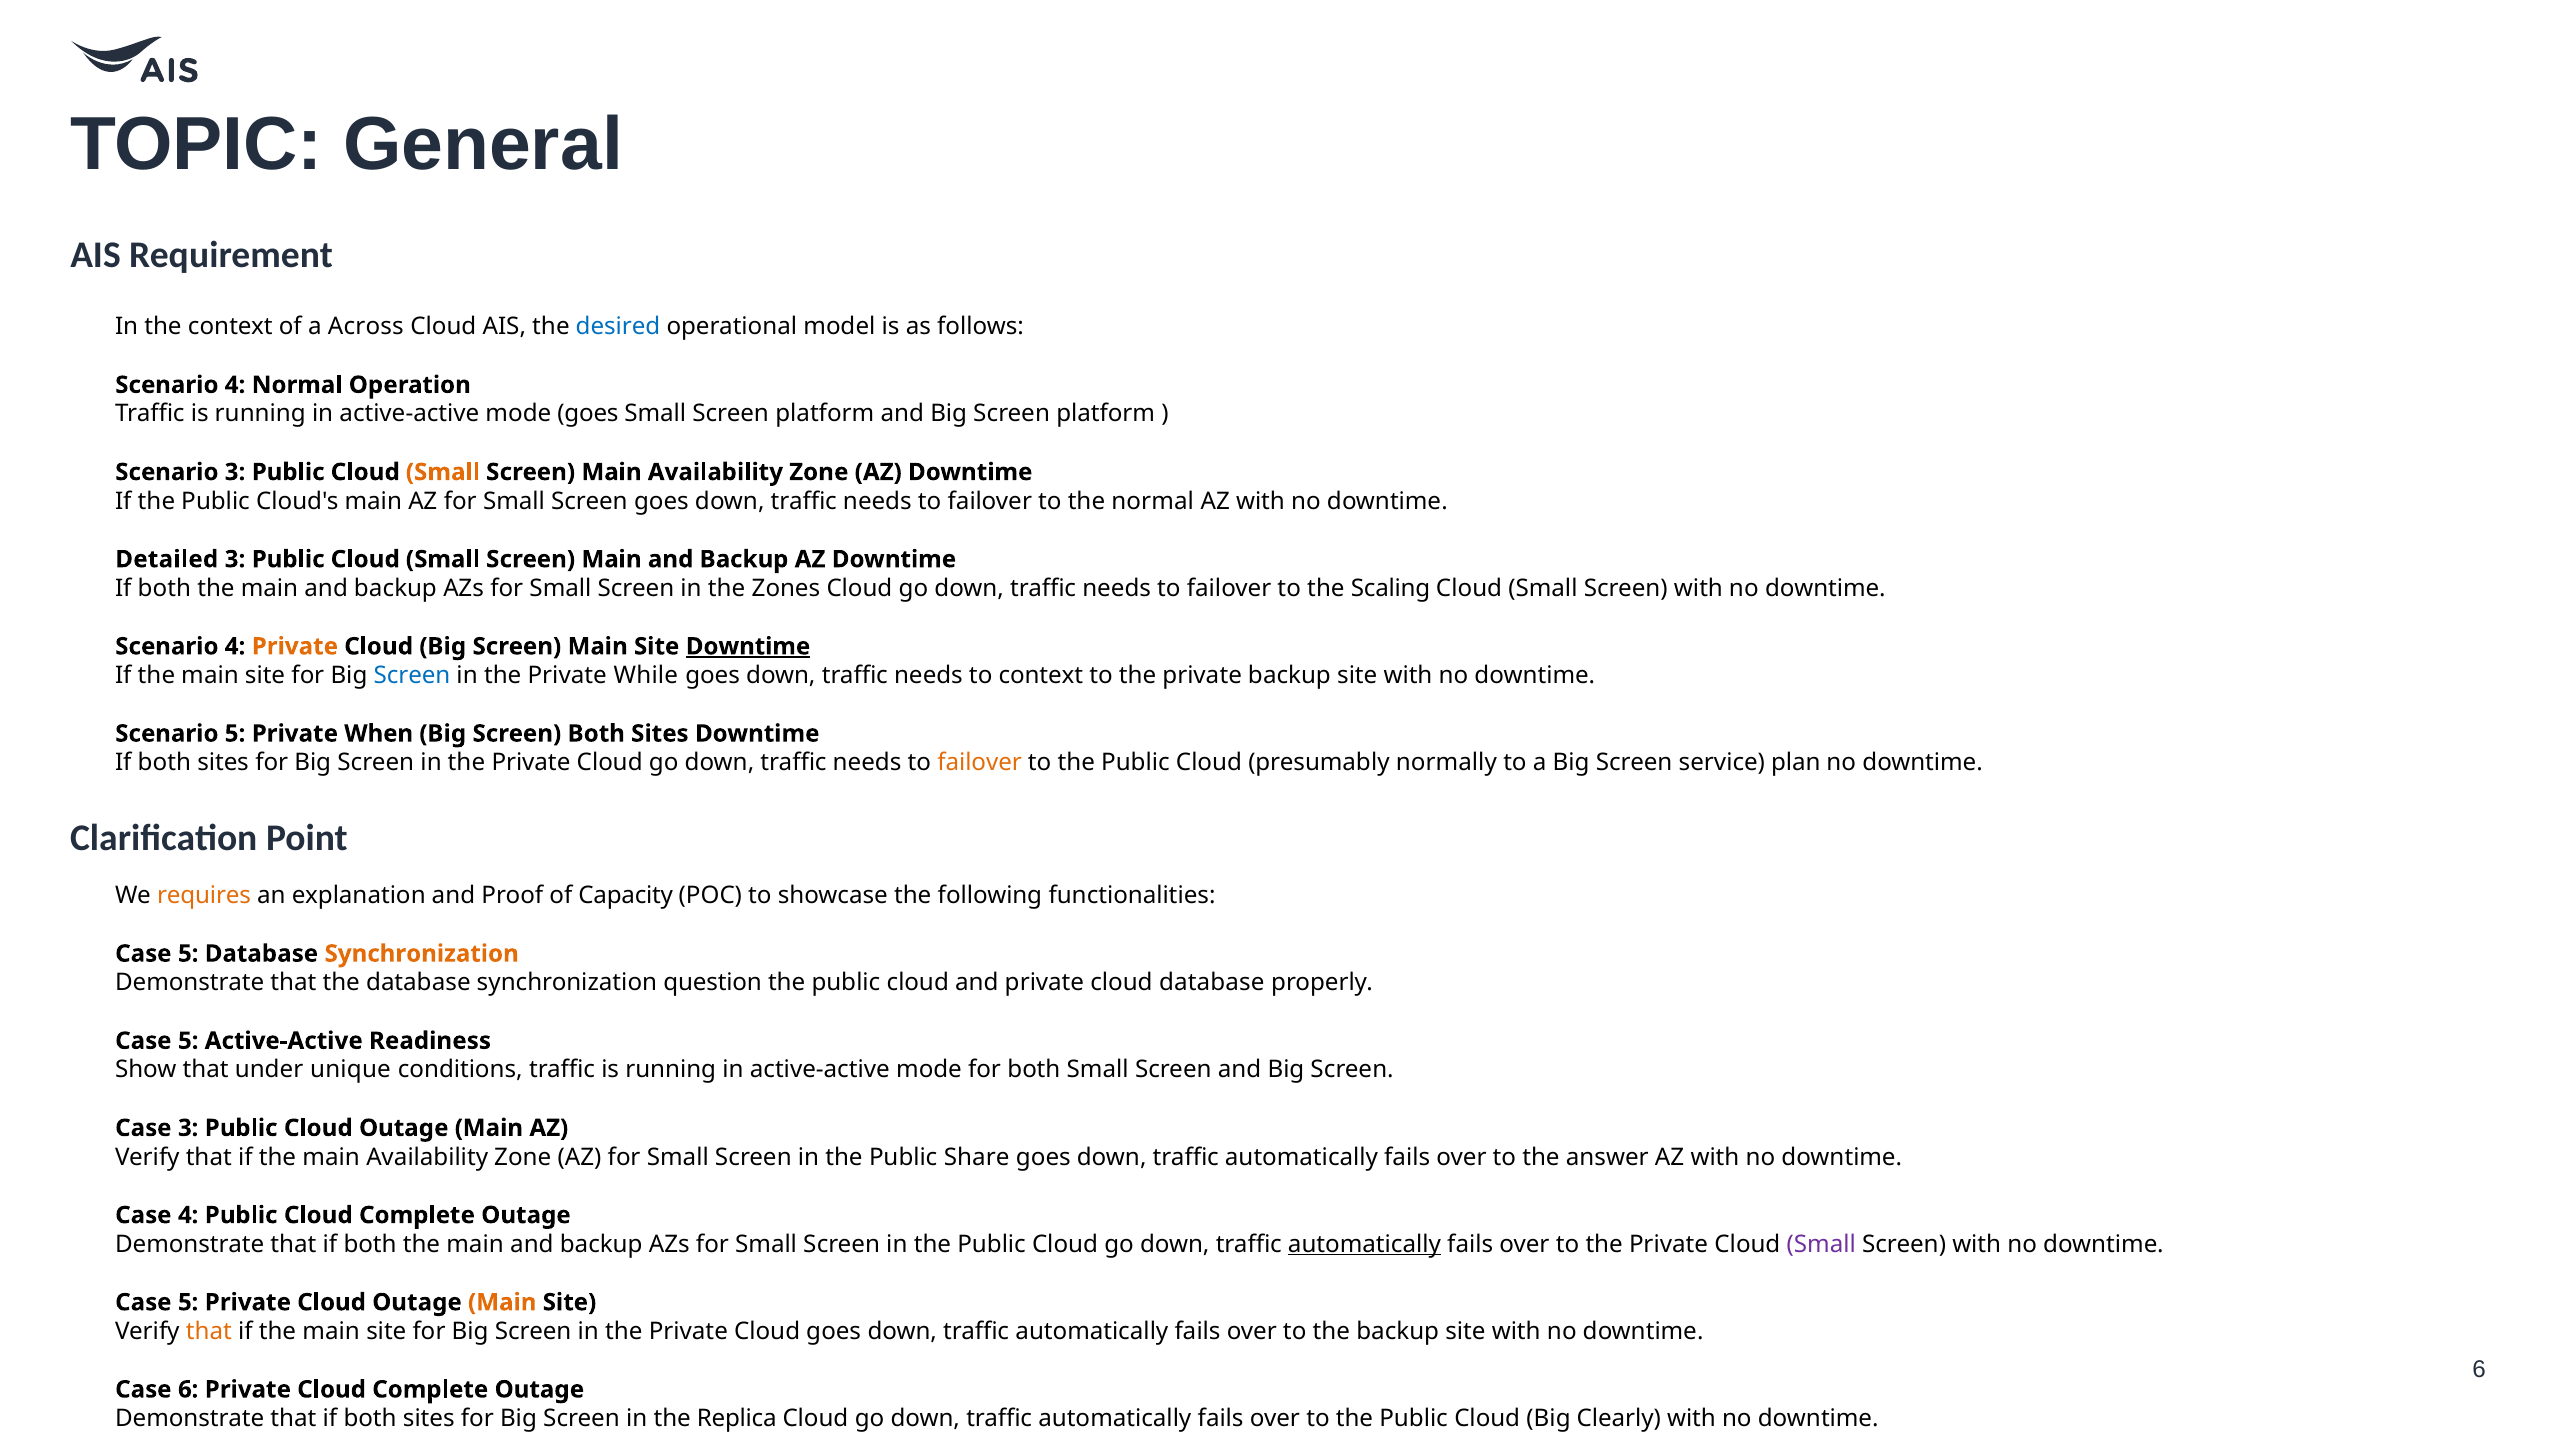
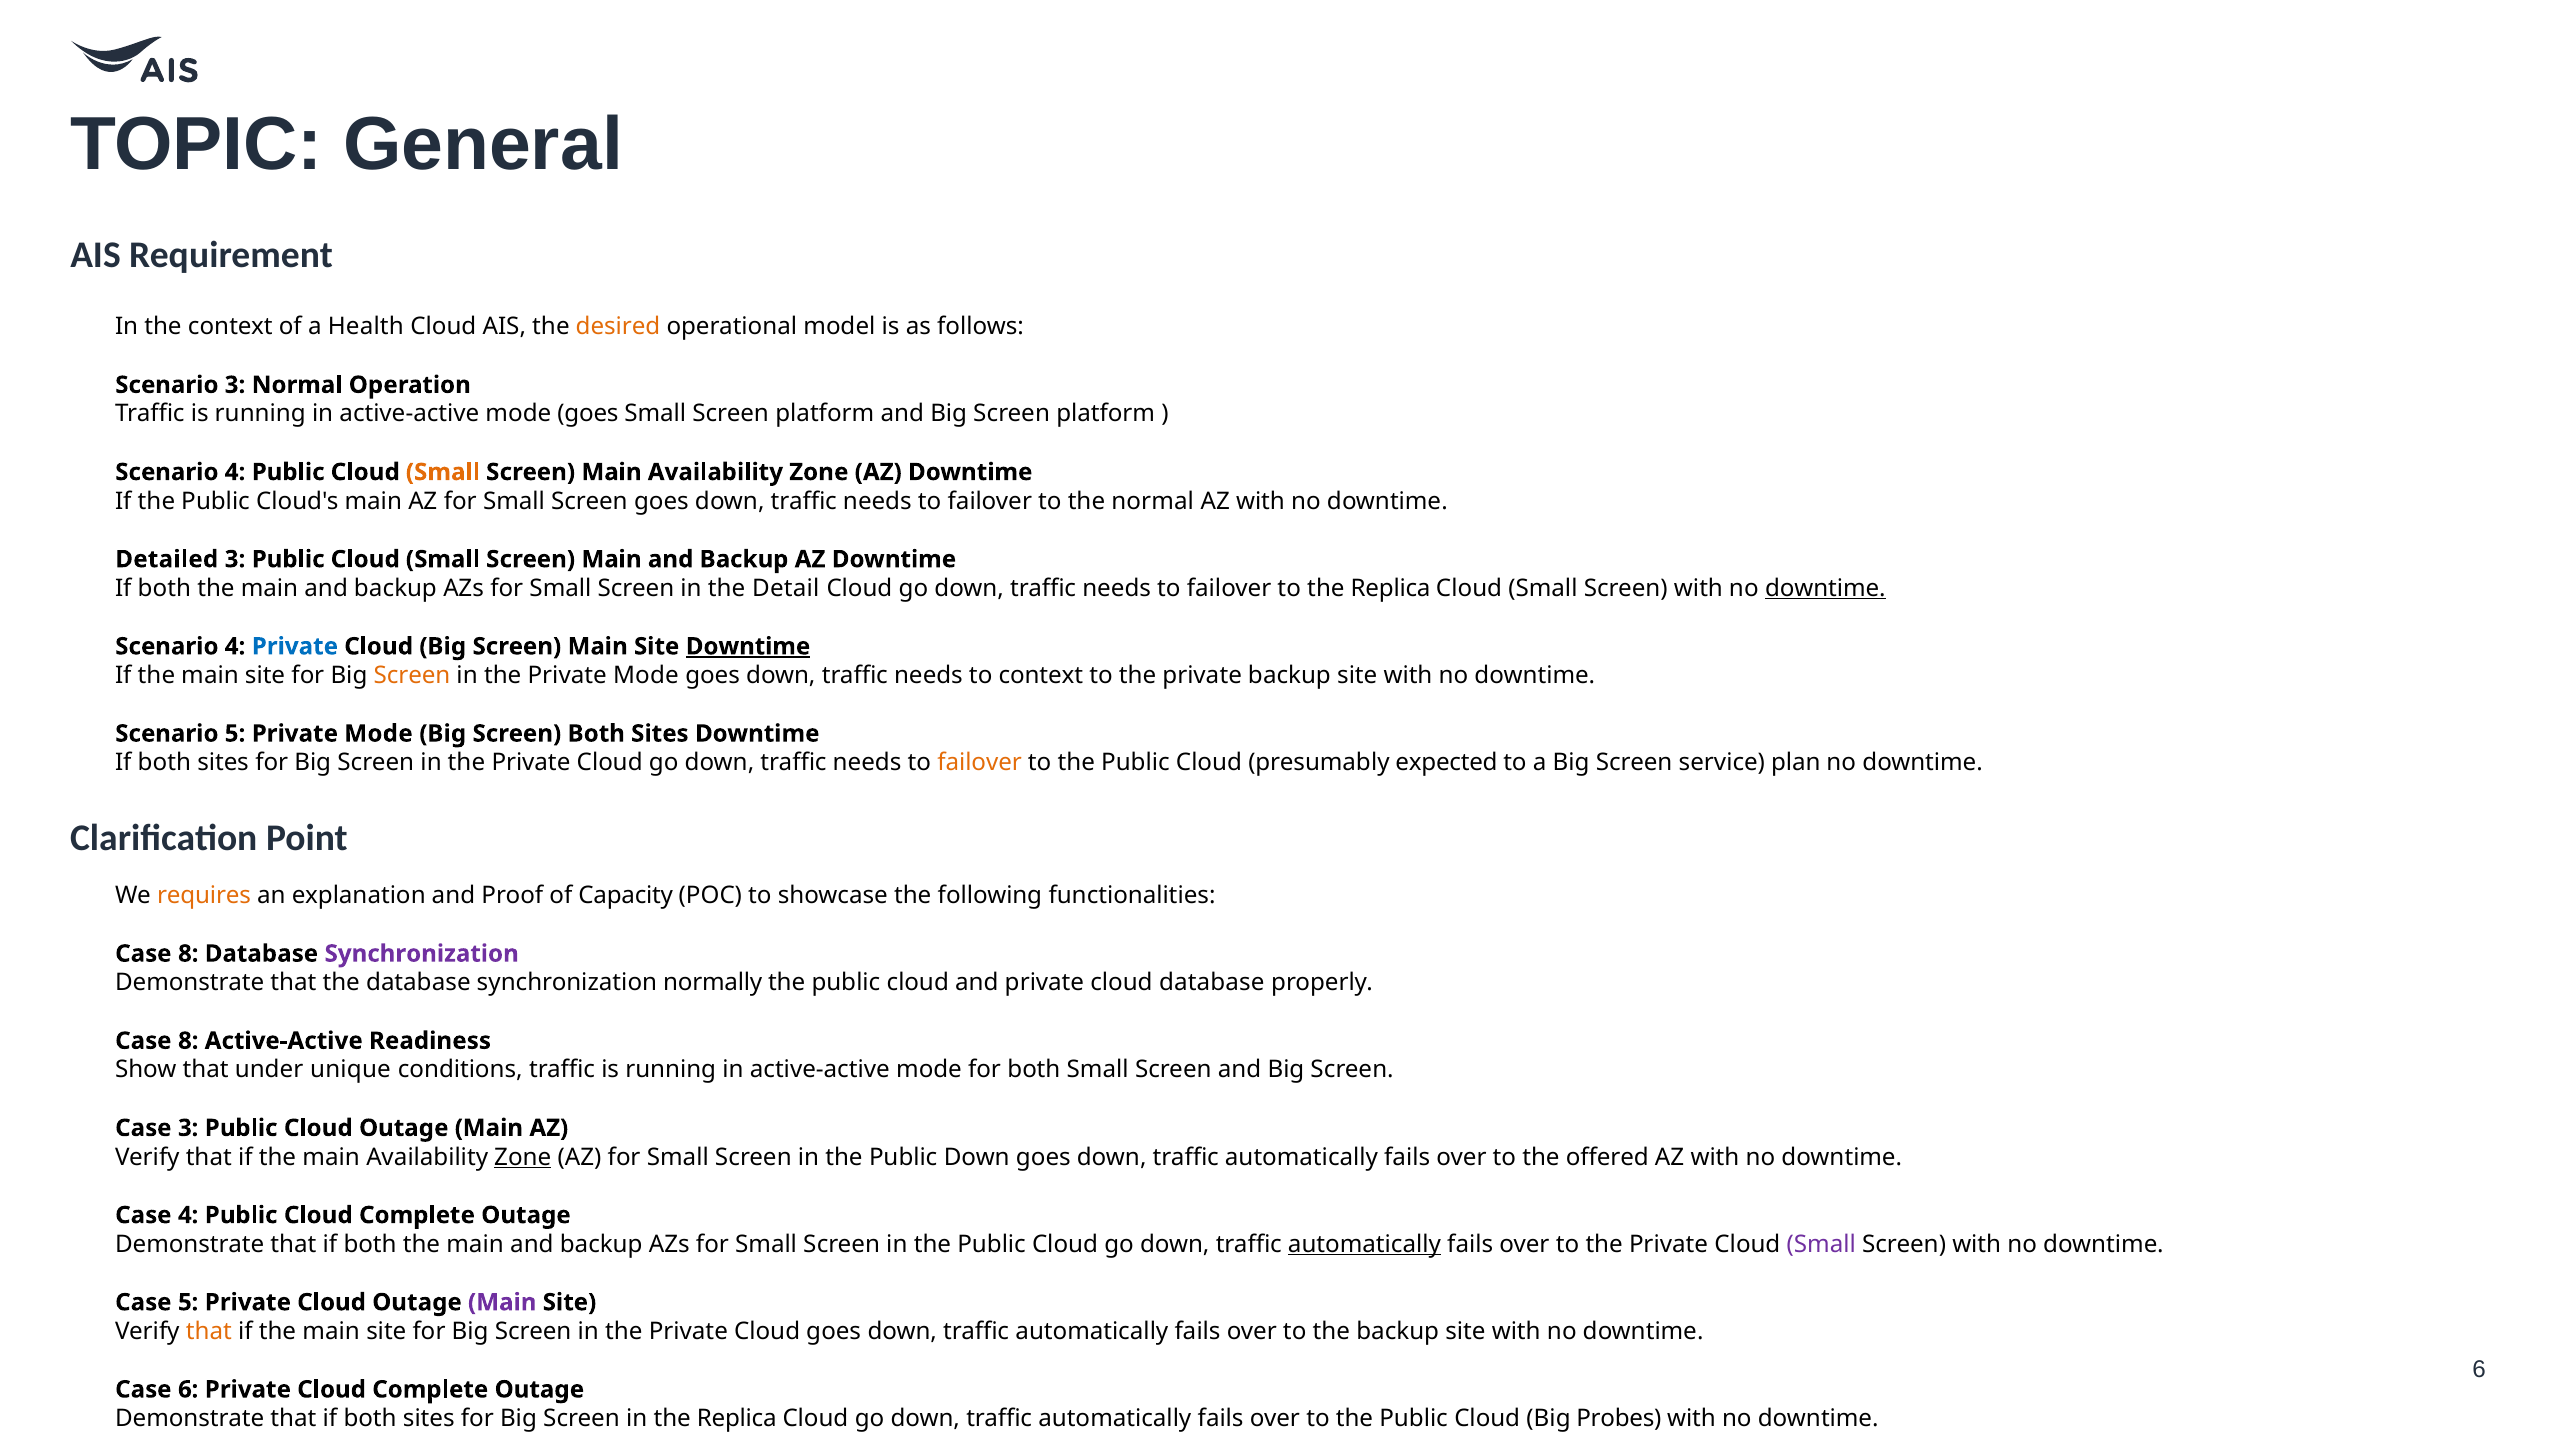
Across: Across -> Health
desired colour: blue -> orange
4 at (235, 385): 4 -> 3
3 at (235, 472): 3 -> 4
Zones: Zones -> Detail
to the Scaling: Scaling -> Replica
downtime at (1825, 588) underline: none -> present
Private at (295, 646) colour: orange -> blue
Screen at (412, 676) colour: blue -> orange
the Private While: While -> Mode
5 Private When: When -> Mode
normally: normally -> expected
5 at (188, 954): 5 -> 8
Synchronization at (422, 954) colour: orange -> purple
question: question -> normally
5 at (188, 1041): 5 -> 8
Zone at (523, 1157) underline: none -> present
Public Share: Share -> Down
answer: answer -> offered
Main at (502, 1302) colour: orange -> purple
Clearly: Clearly -> Probes
